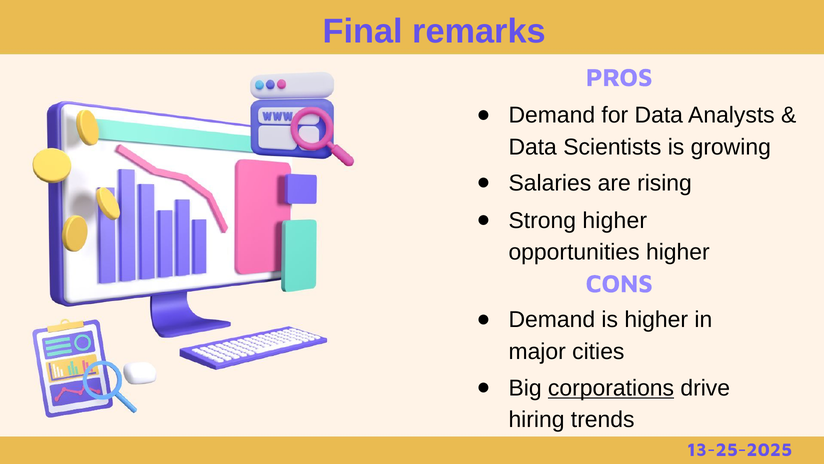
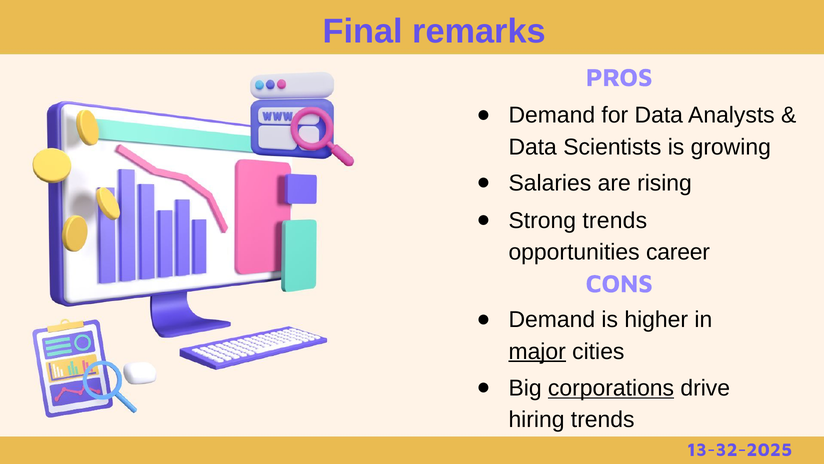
Strong higher: higher -> trends
opportunities higher: higher -> career
major underline: none -> present
13-25-2025: 13-25-2025 -> 13-32-2025
